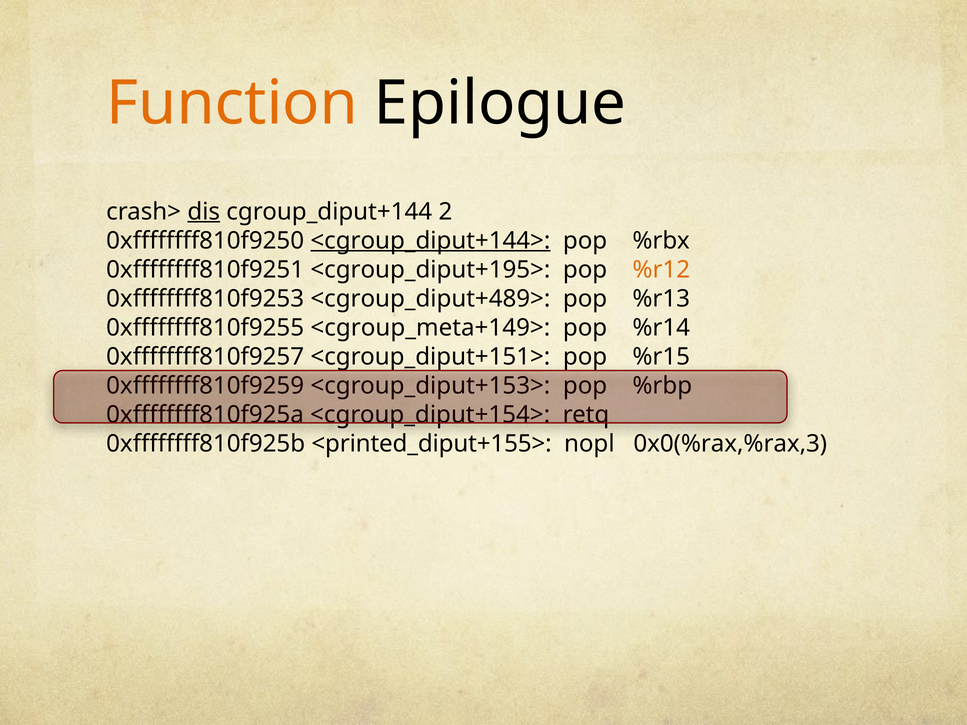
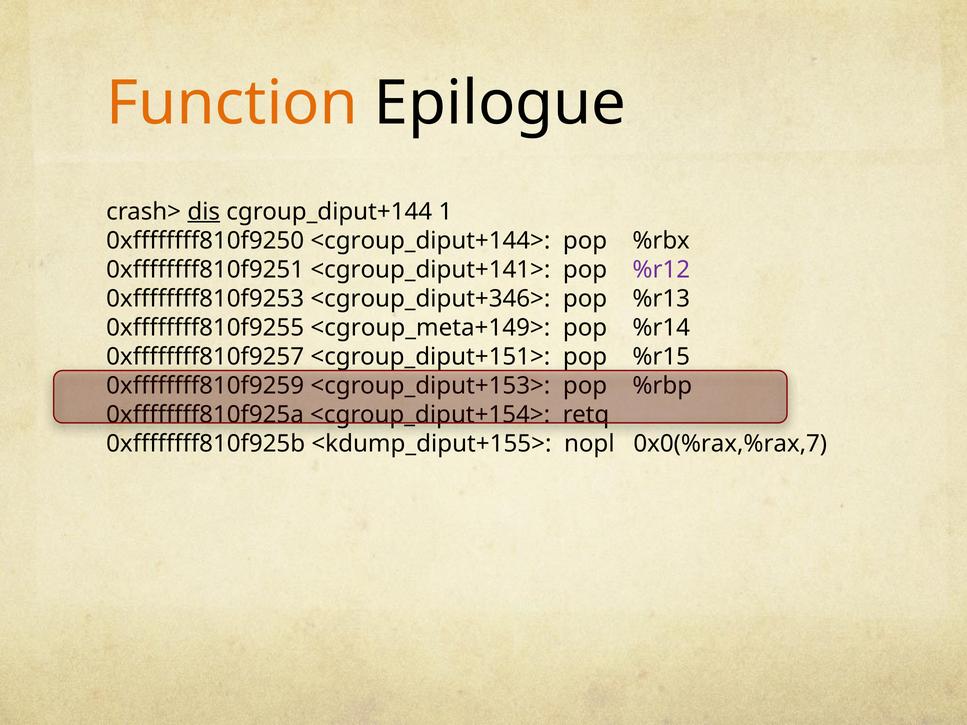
2: 2 -> 1
<cgroup_diput+144> underline: present -> none
<cgroup_diput+195>: <cgroup_diput+195> -> <cgroup_diput+141>
%r12 colour: orange -> purple
<cgroup_diput+489>: <cgroup_diput+489> -> <cgroup_diput+346>
<printed_diput+155>: <printed_diput+155> -> <kdump_diput+155>
0x0(%rax,%rax,3: 0x0(%rax,%rax,3 -> 0x0(%rax,%rax,7
